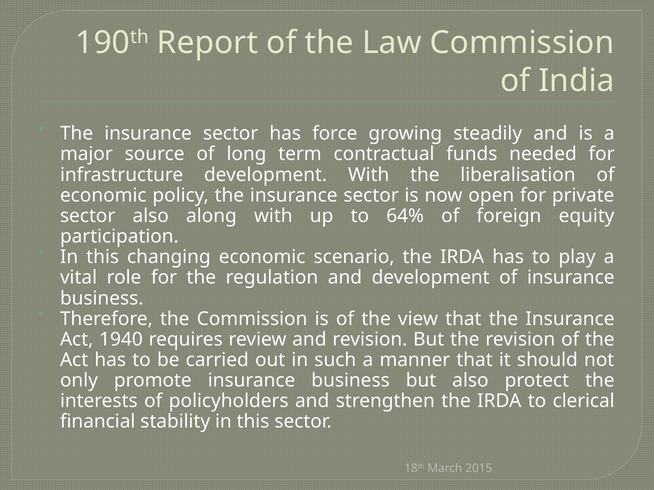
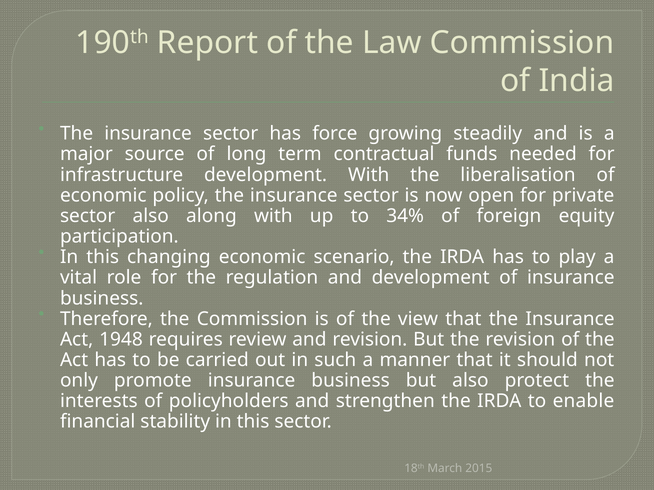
64%: 64% -> 34%
1940: 1940 -> 1948
clerical: clerical -> enable
